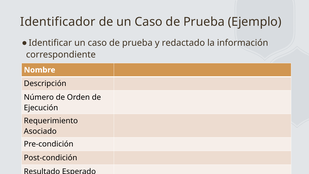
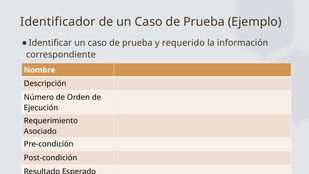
redactado: redactado -> requerido
